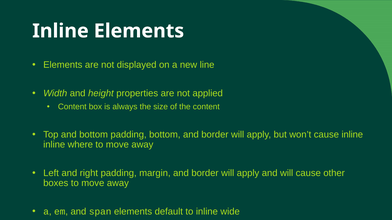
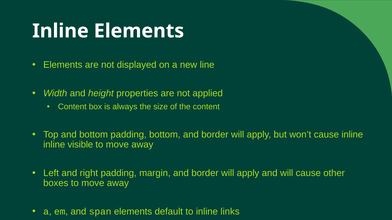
where: where -> visible
wide: wide -> links
